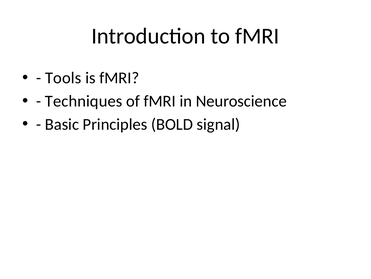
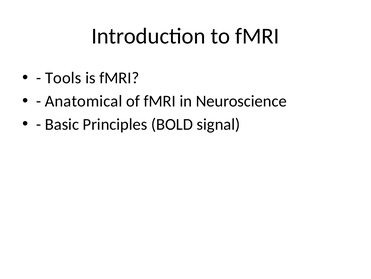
Techniques: Techniques -> Anatomical
